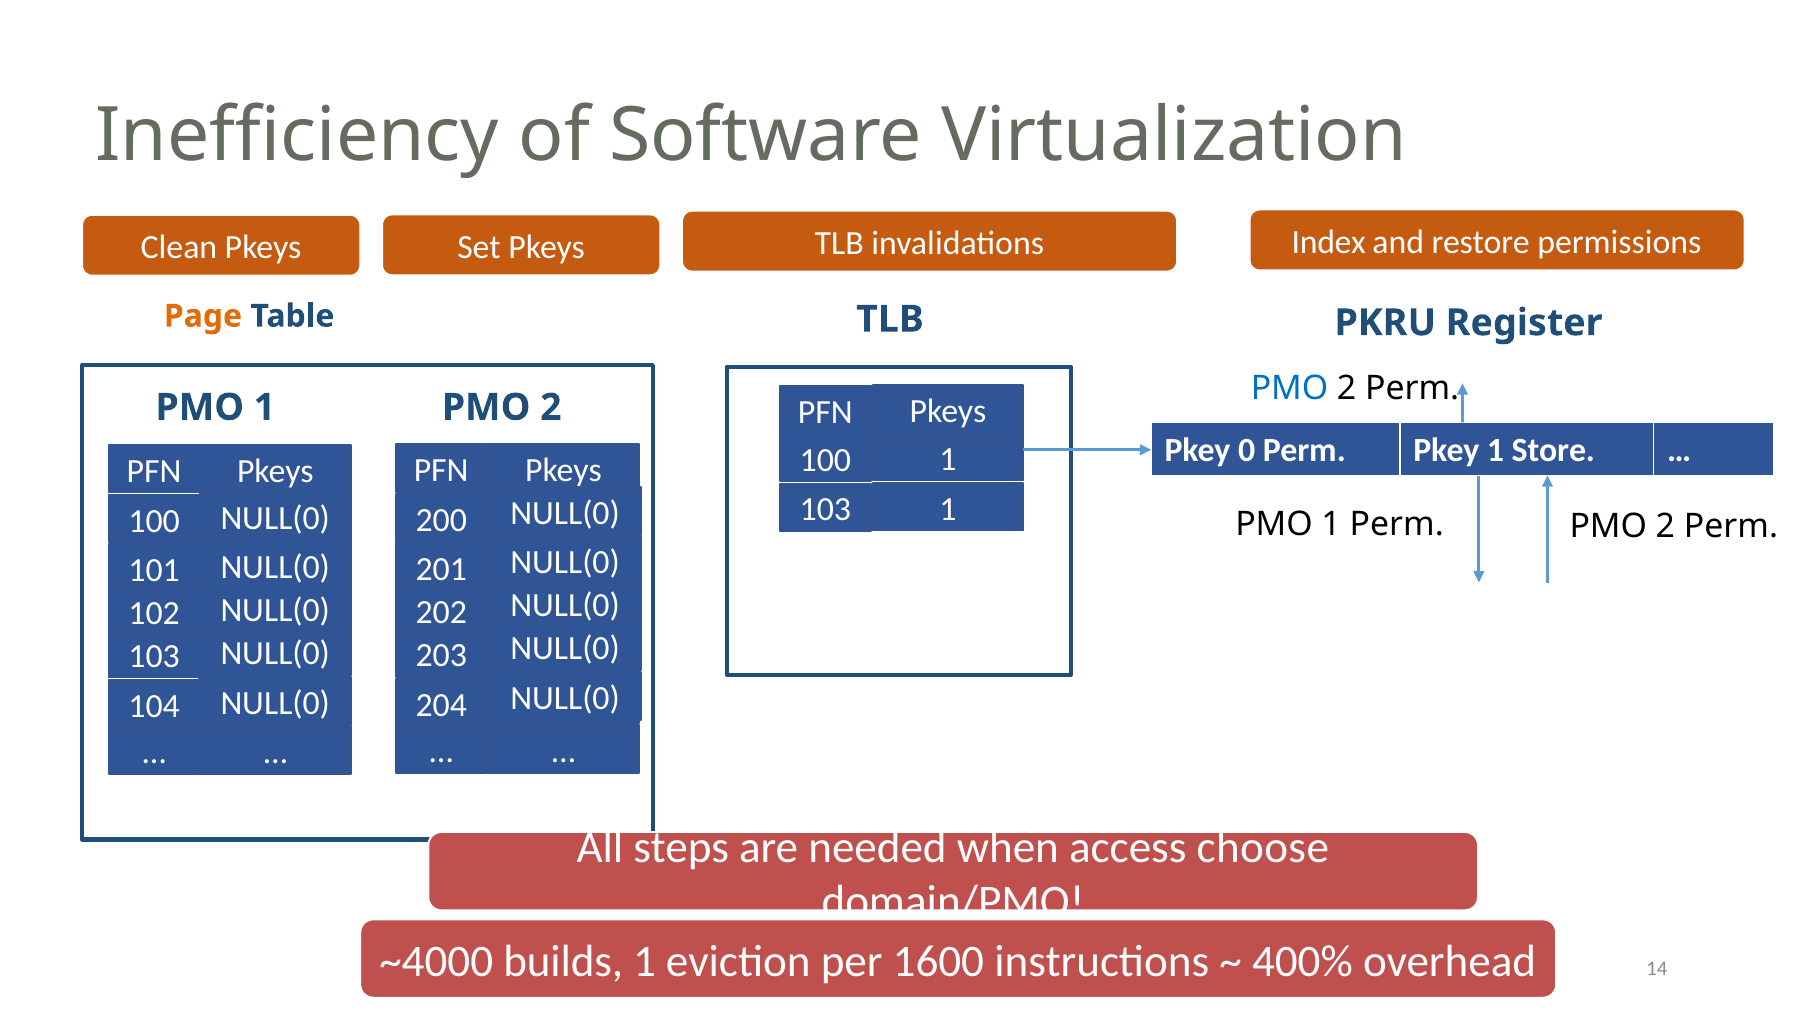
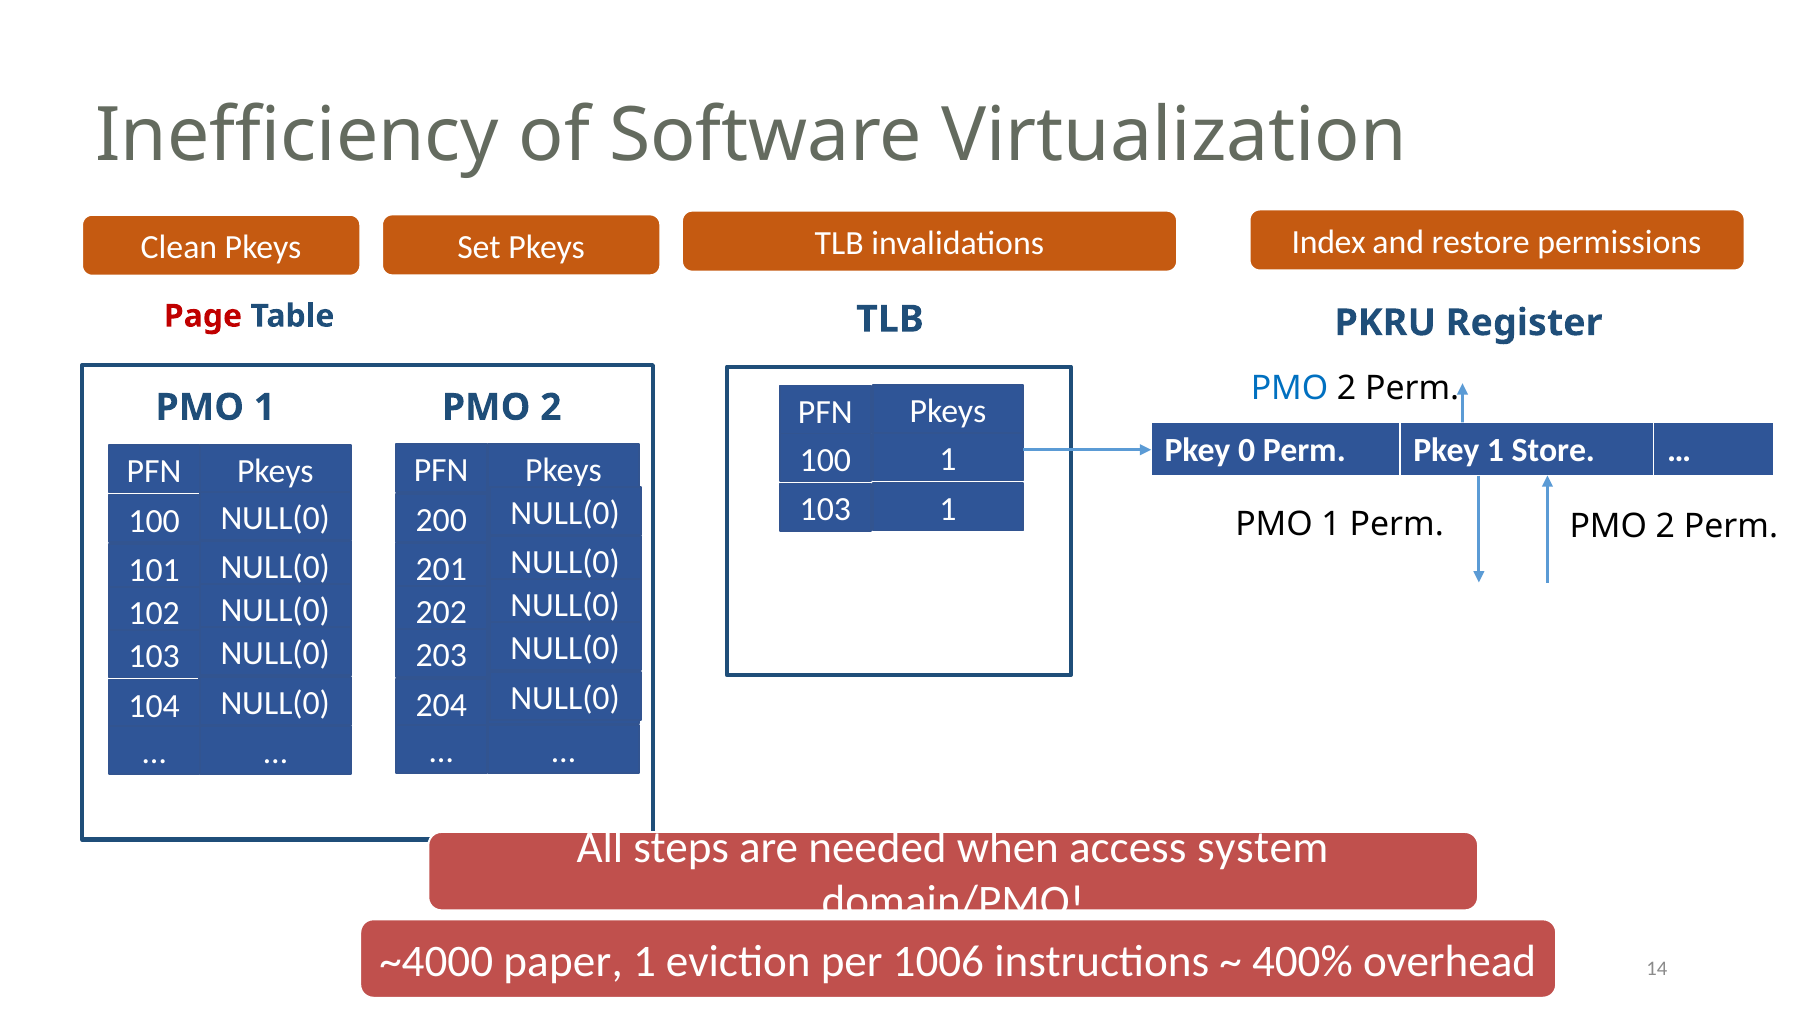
Page colour: orange -> red
choose: choose -> system
builds: builds -> paper
1600: 1600 -> 1006
